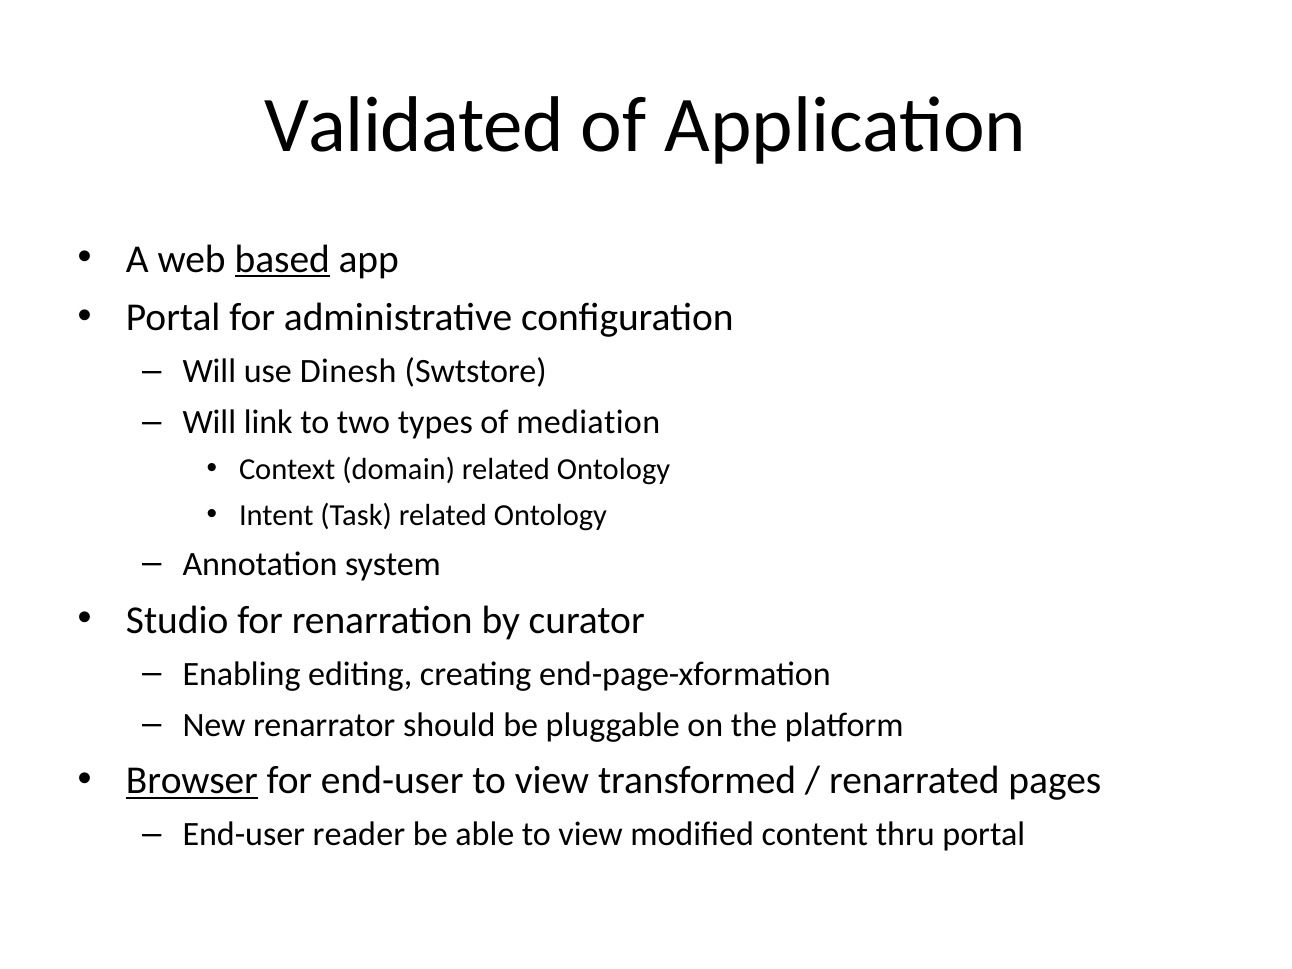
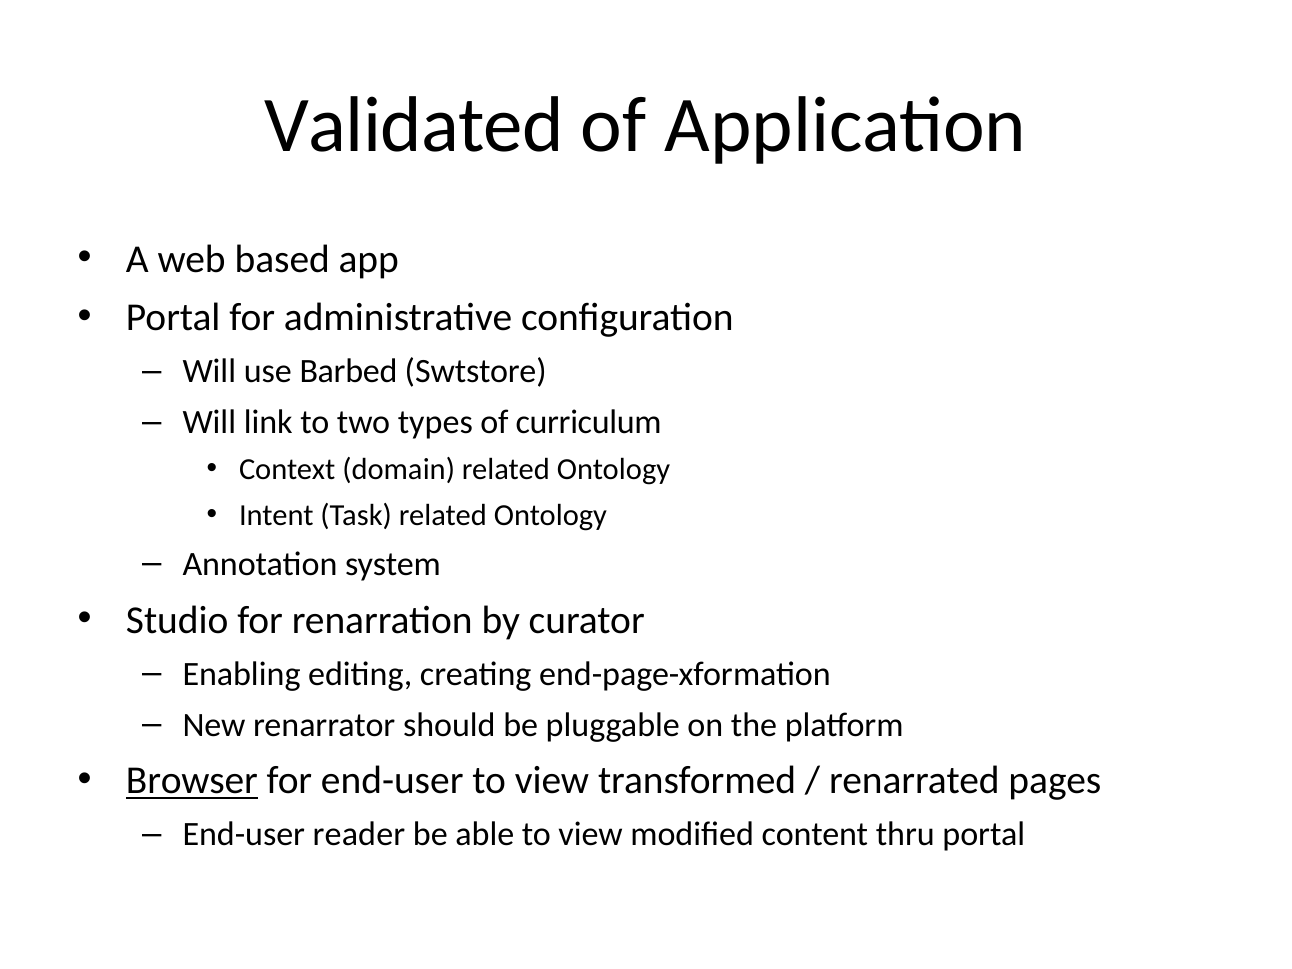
based underline: present -> none
Dinesh: Dinesh -> Barbed
mediation: mediation -> curriculum
